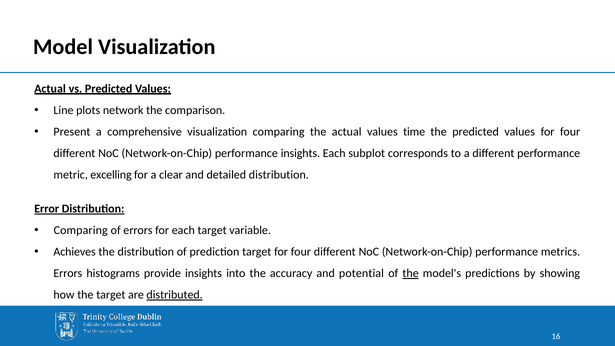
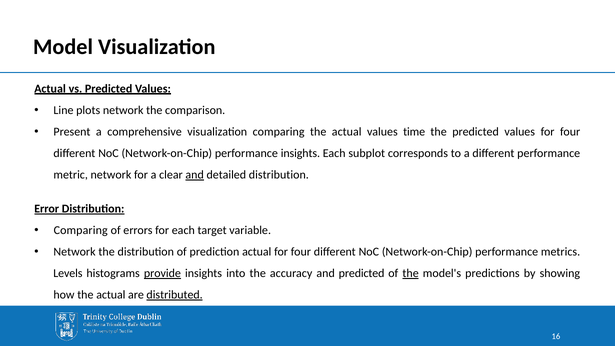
metric excelling: excelling -> network
and at (195, 175) underline: none -> present
Achieves at (75, 252): Achieves -> Network
prediction target: target -> actual
Errors at (68, 273): Errors -> Levels
provide underline: none -> present
and potential: potential -> predicted
how the target: target -> actual
